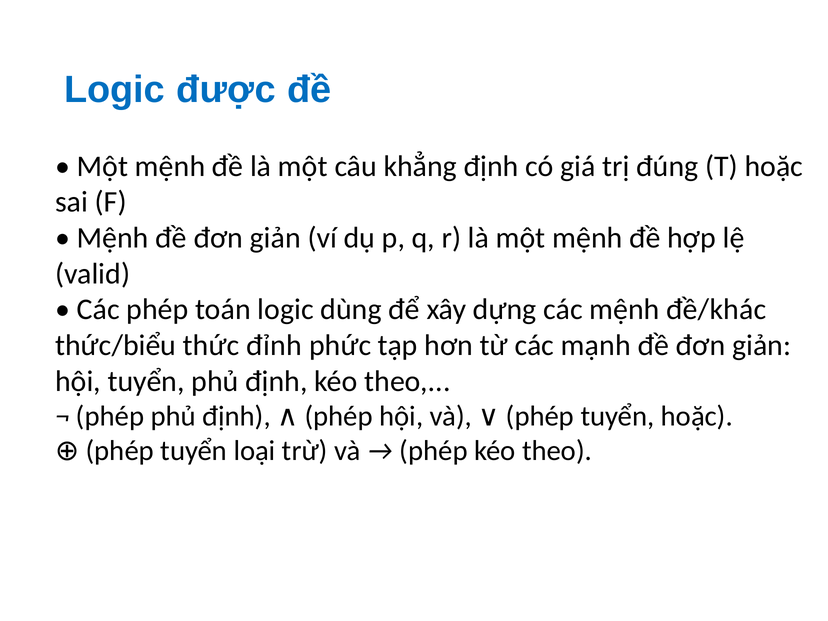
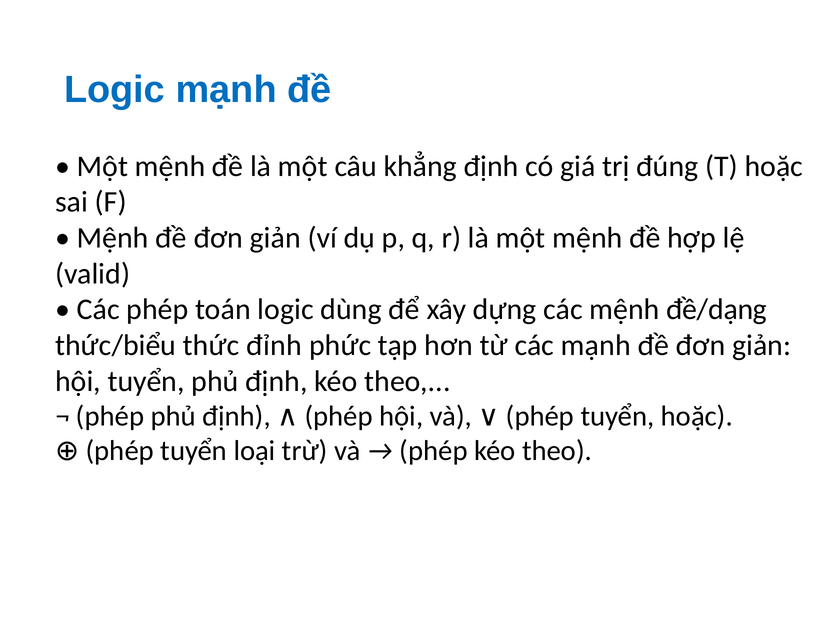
Logic được: được -> mạnh
đề/khác: đề/khác -> đề/dạng
